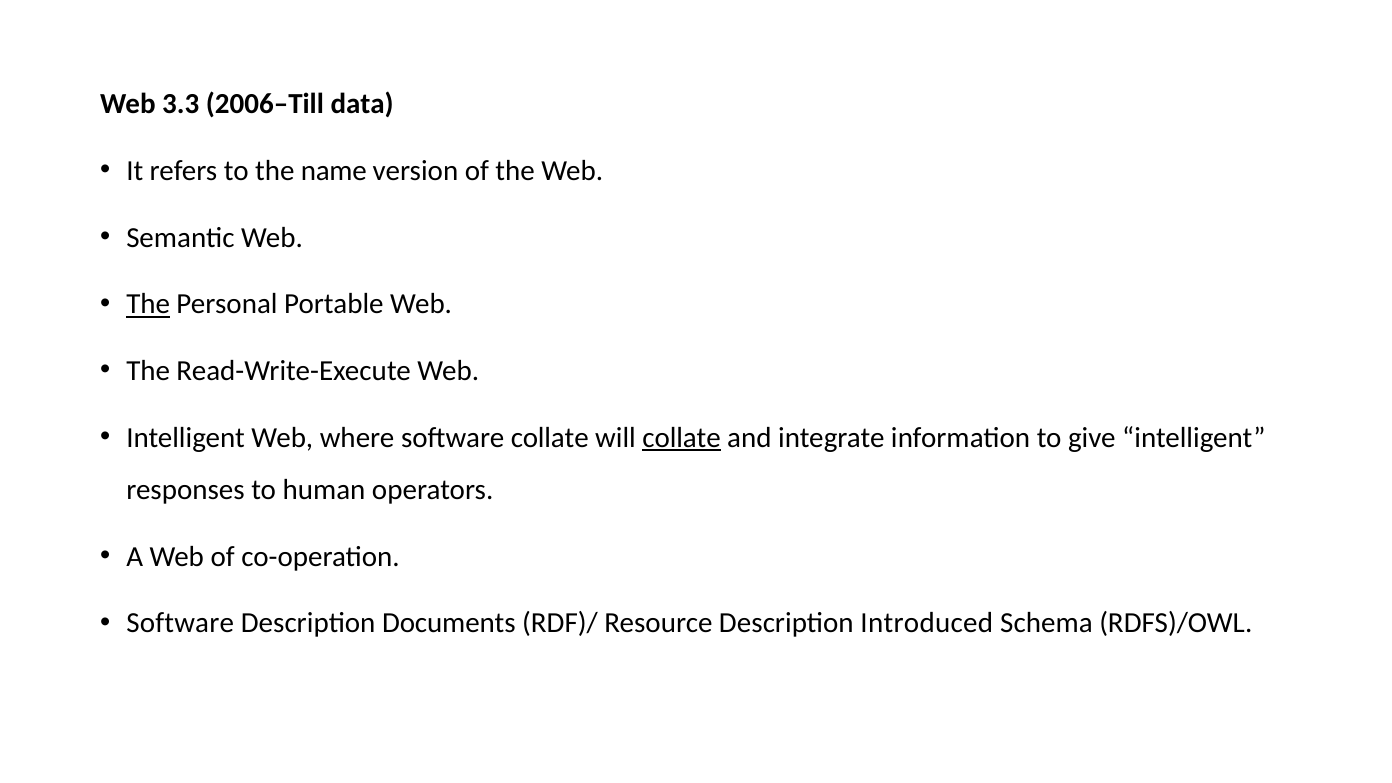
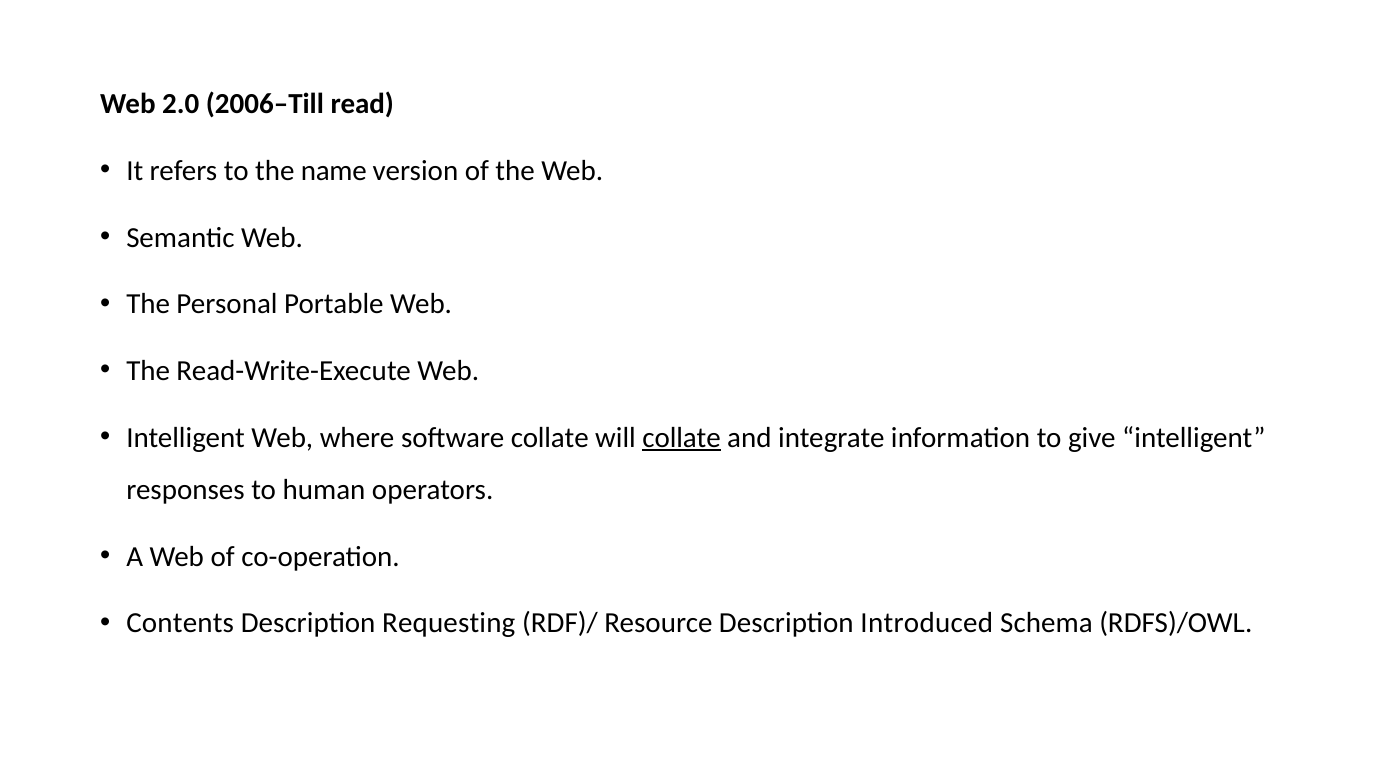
3.3: 3.3 -> 2.0
data: data -> read
The at (148, 304) underline: present -> none
Software at (180, 623): Software -> Contents
Documents: Documents -> Requesting
